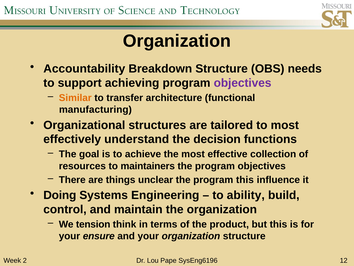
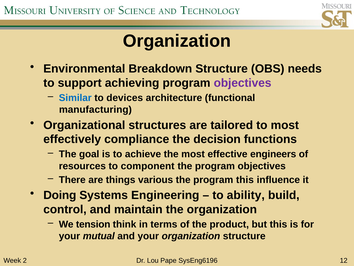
Accountability: Accountability -> Environmental
Similar colour: orange -> blue
transfer: transfer -> devices
understand: understand -> compliance
collection: collection -> engineers
maintainers: maintainers -> component
unclear: unclear -> various
ensure: ensure -> mutual
